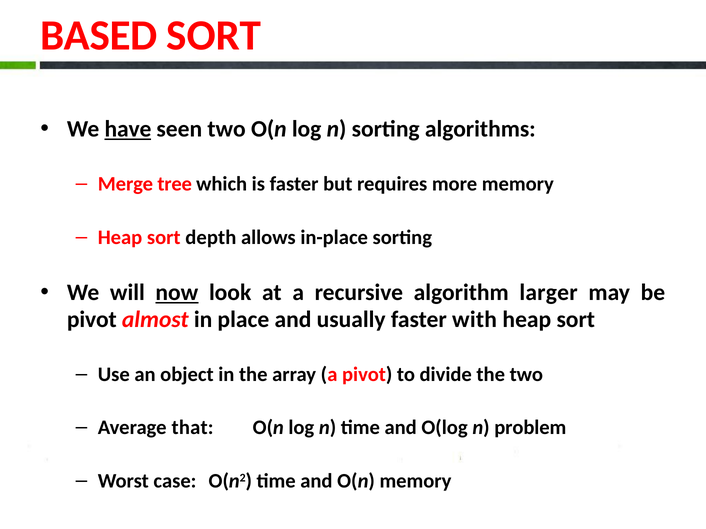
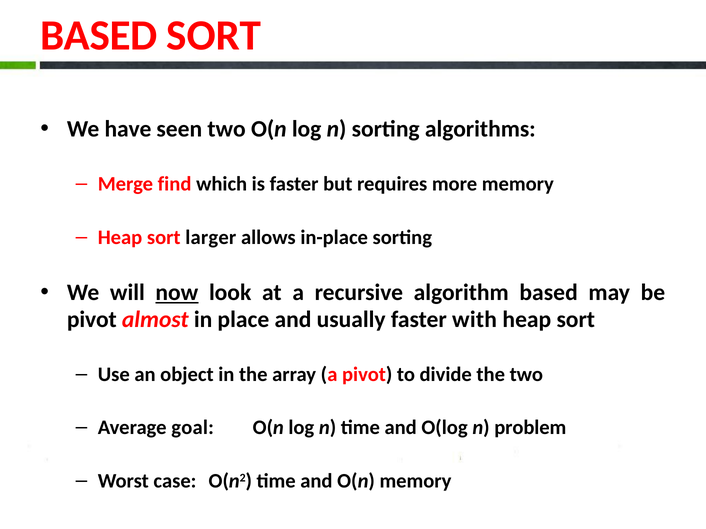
have underline: present -> none
tree: tree -> find
depth: depth -> larger
algorithm larger: larger -> based
that: that -> goal
